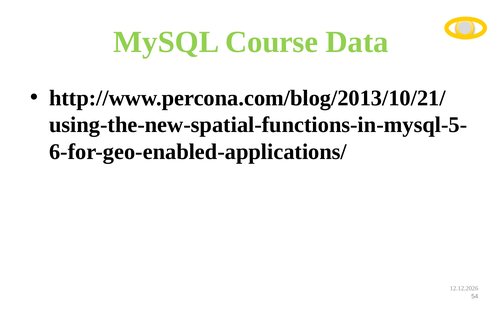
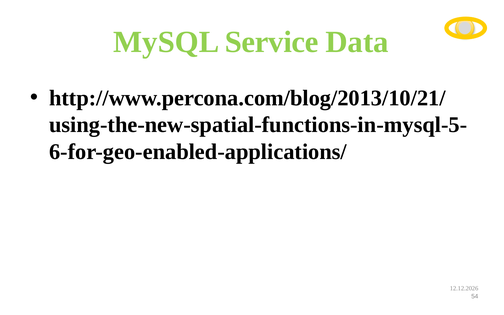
Course: Course -> Service
